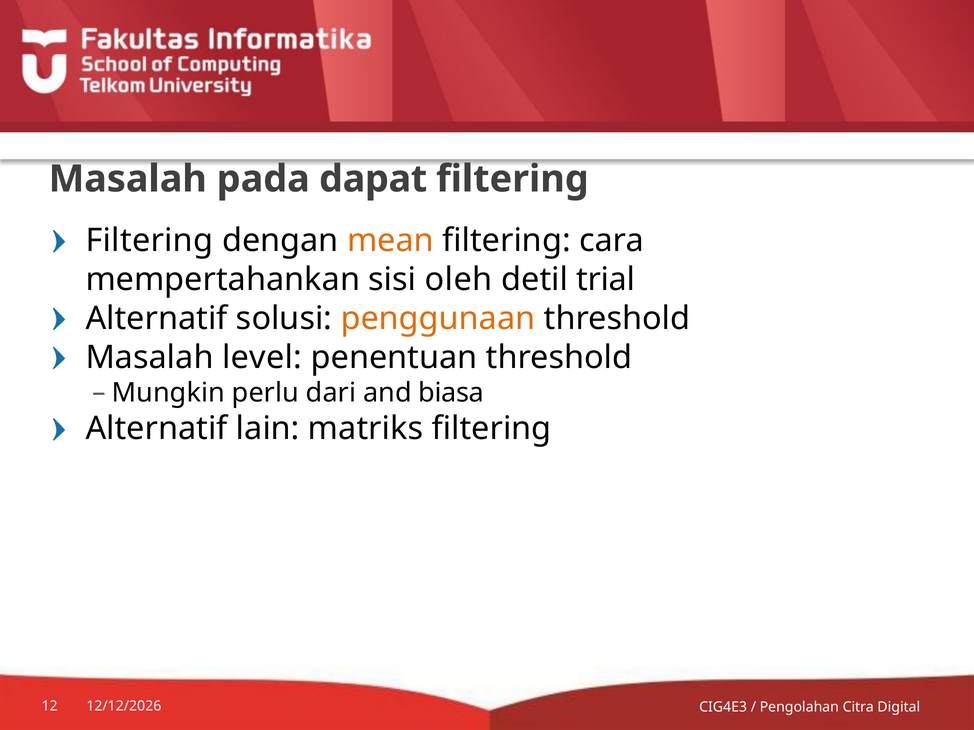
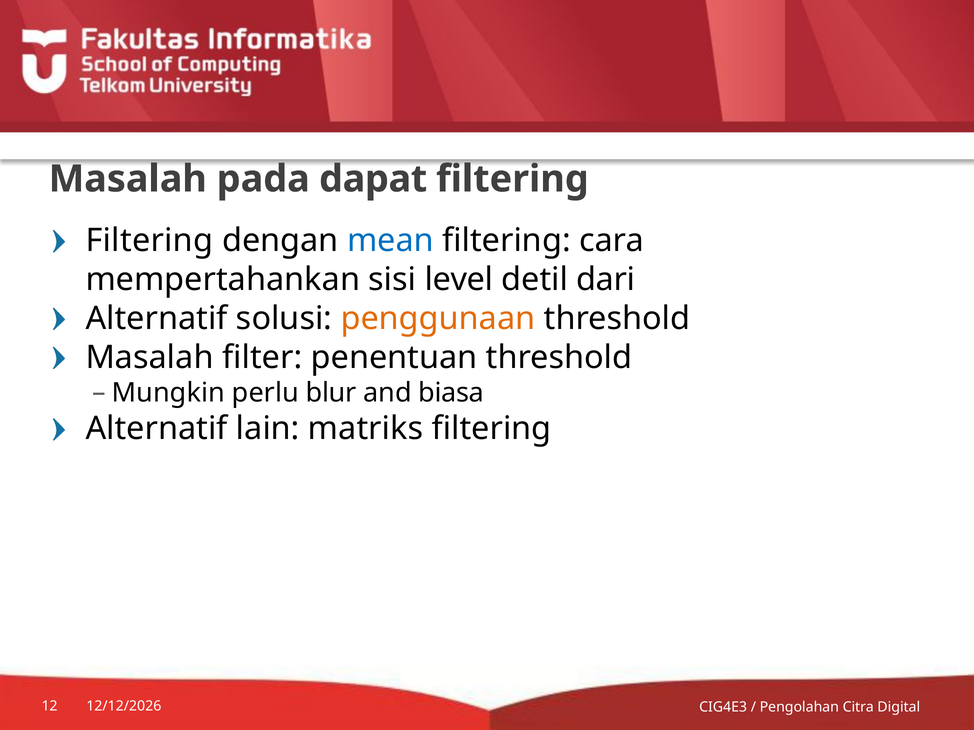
mean colour: orange -> blue
oleh: oleh -> level
trial: trial -> dari
level: level -> filter
dari: dari -> blur
